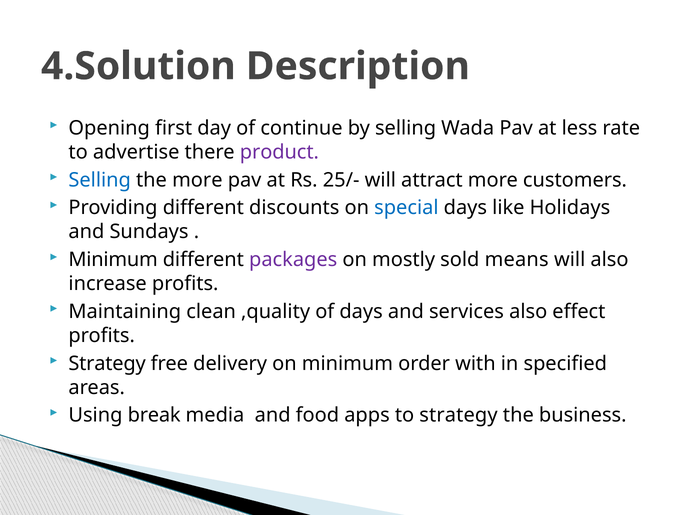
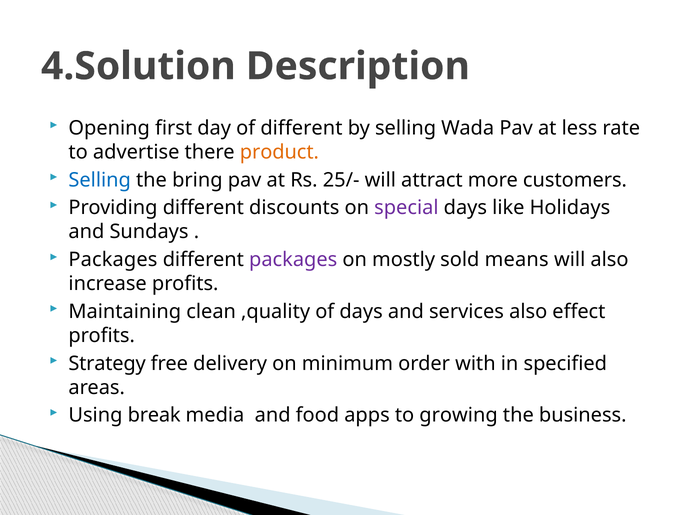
of continue: continue -> different
product colour: purple -> orange
the more: more -> bring
special colour: blue -> purple
Minimum at (113, 259): Minimum -> Packages
to strategy: strategy -> growing
